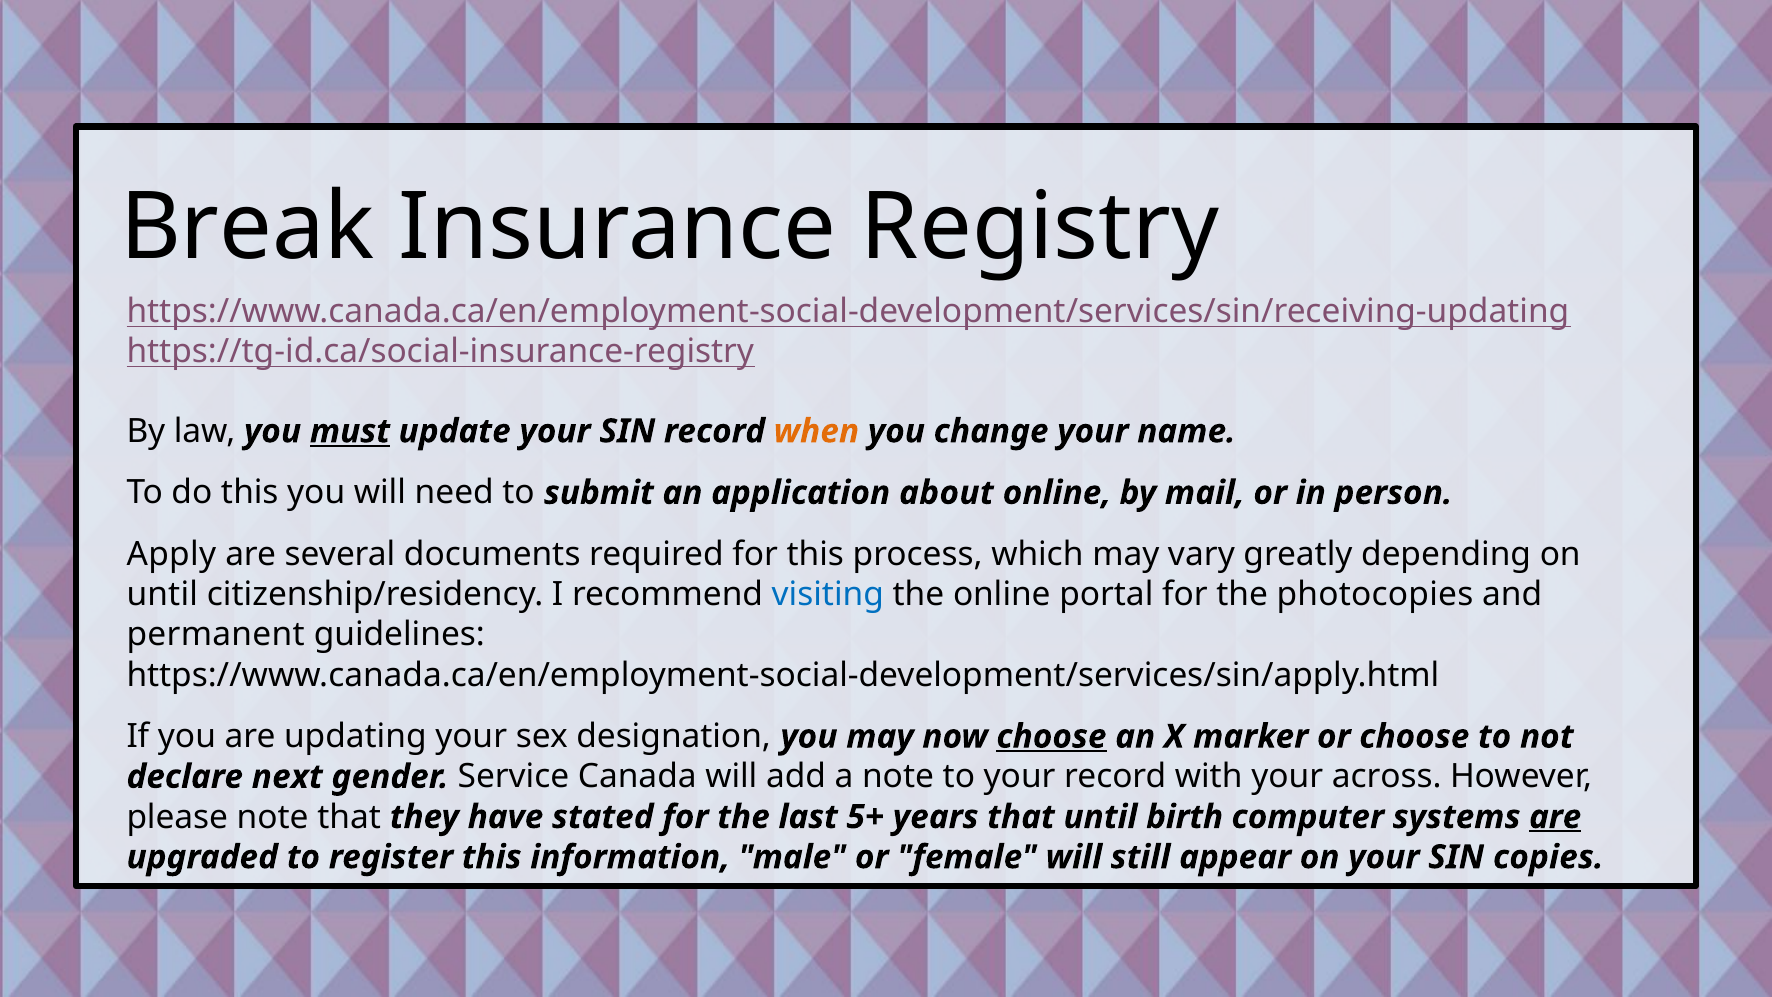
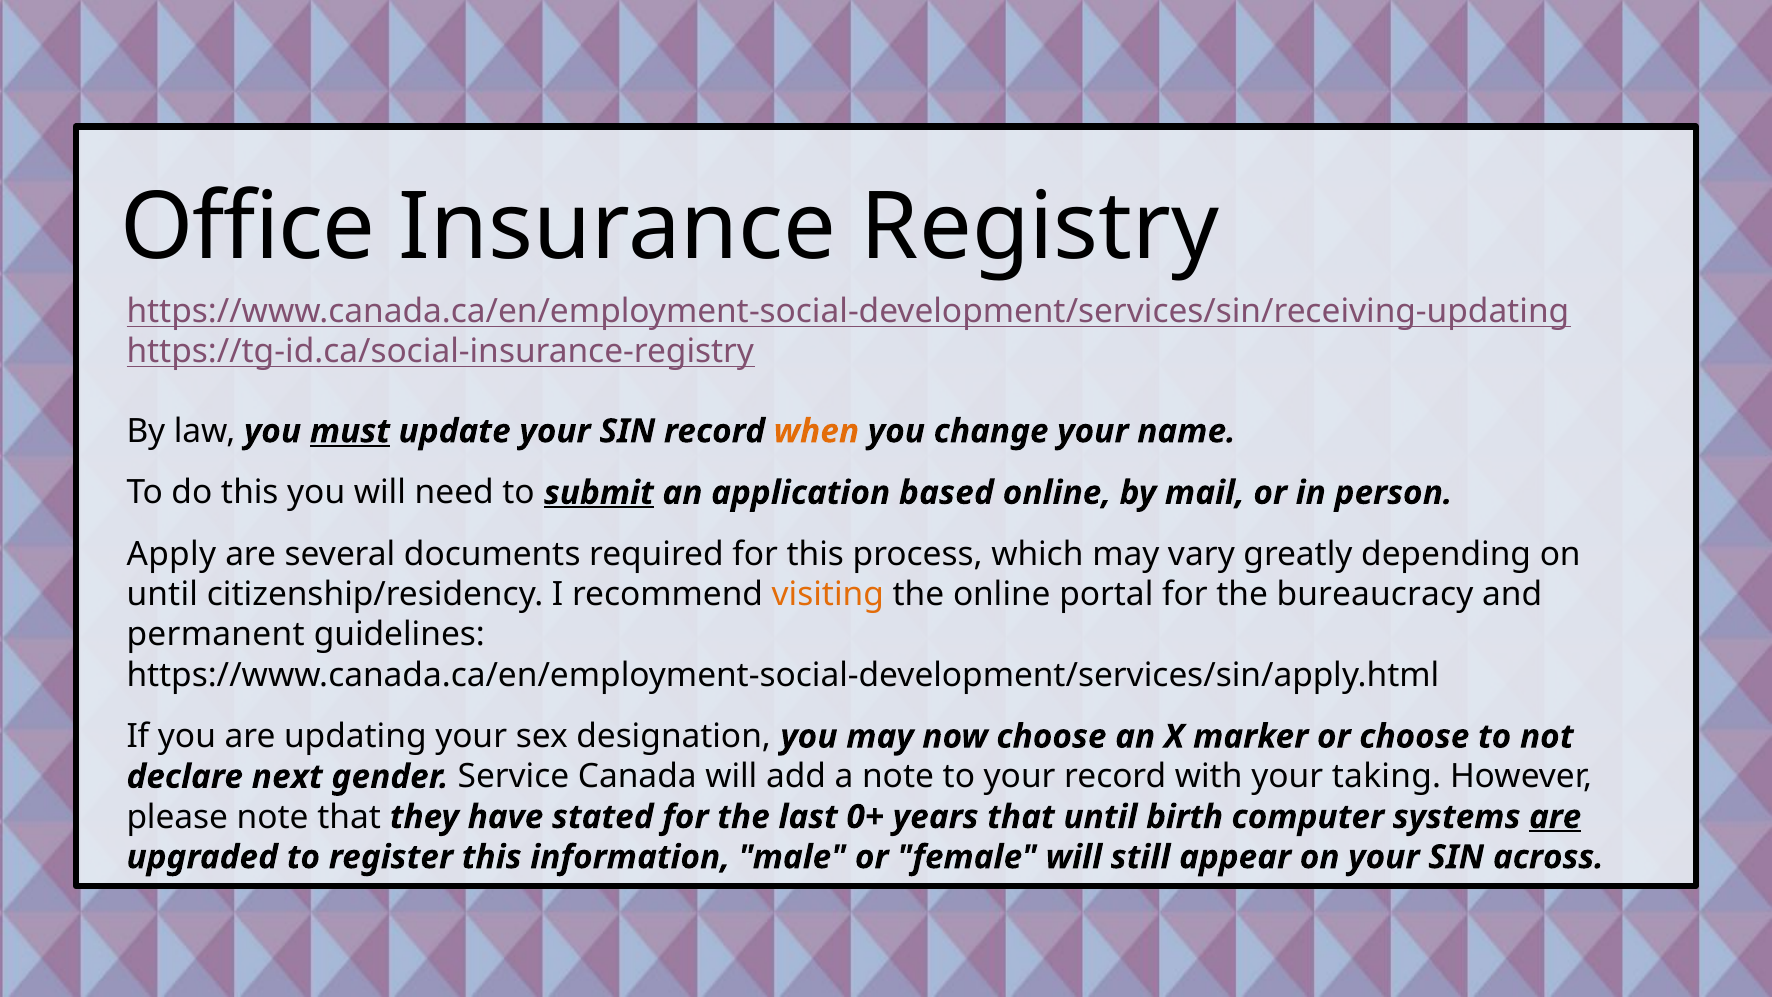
Break: Break -> Office
submit underline: none -> present
about: about -> based
visiting colour: blue -> orange
photocopies: photocopies -> bureaucracy
choose at (1051, 736) underline: present -> none
across: across -> taking
5+: 5+ -> 0+
copies: copies -> across
